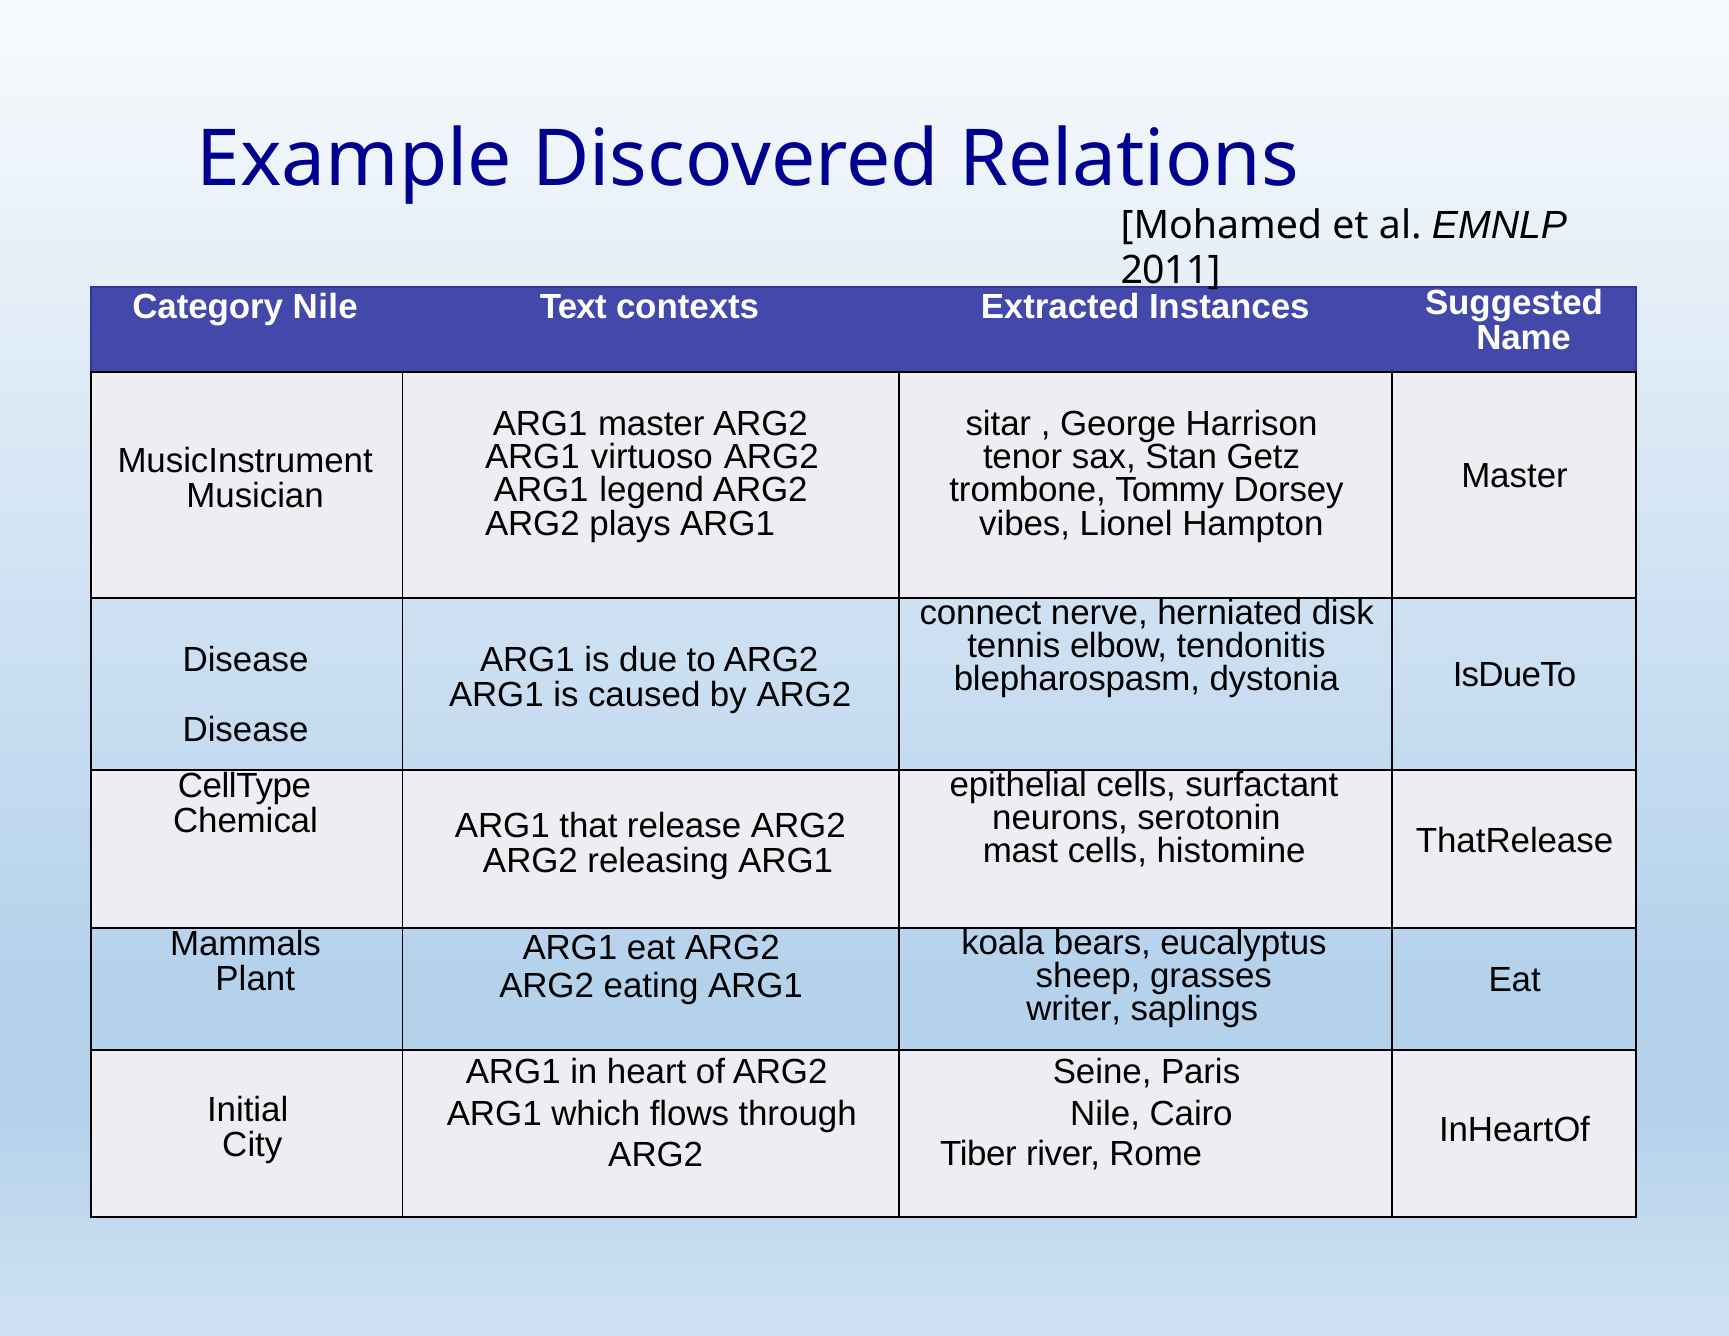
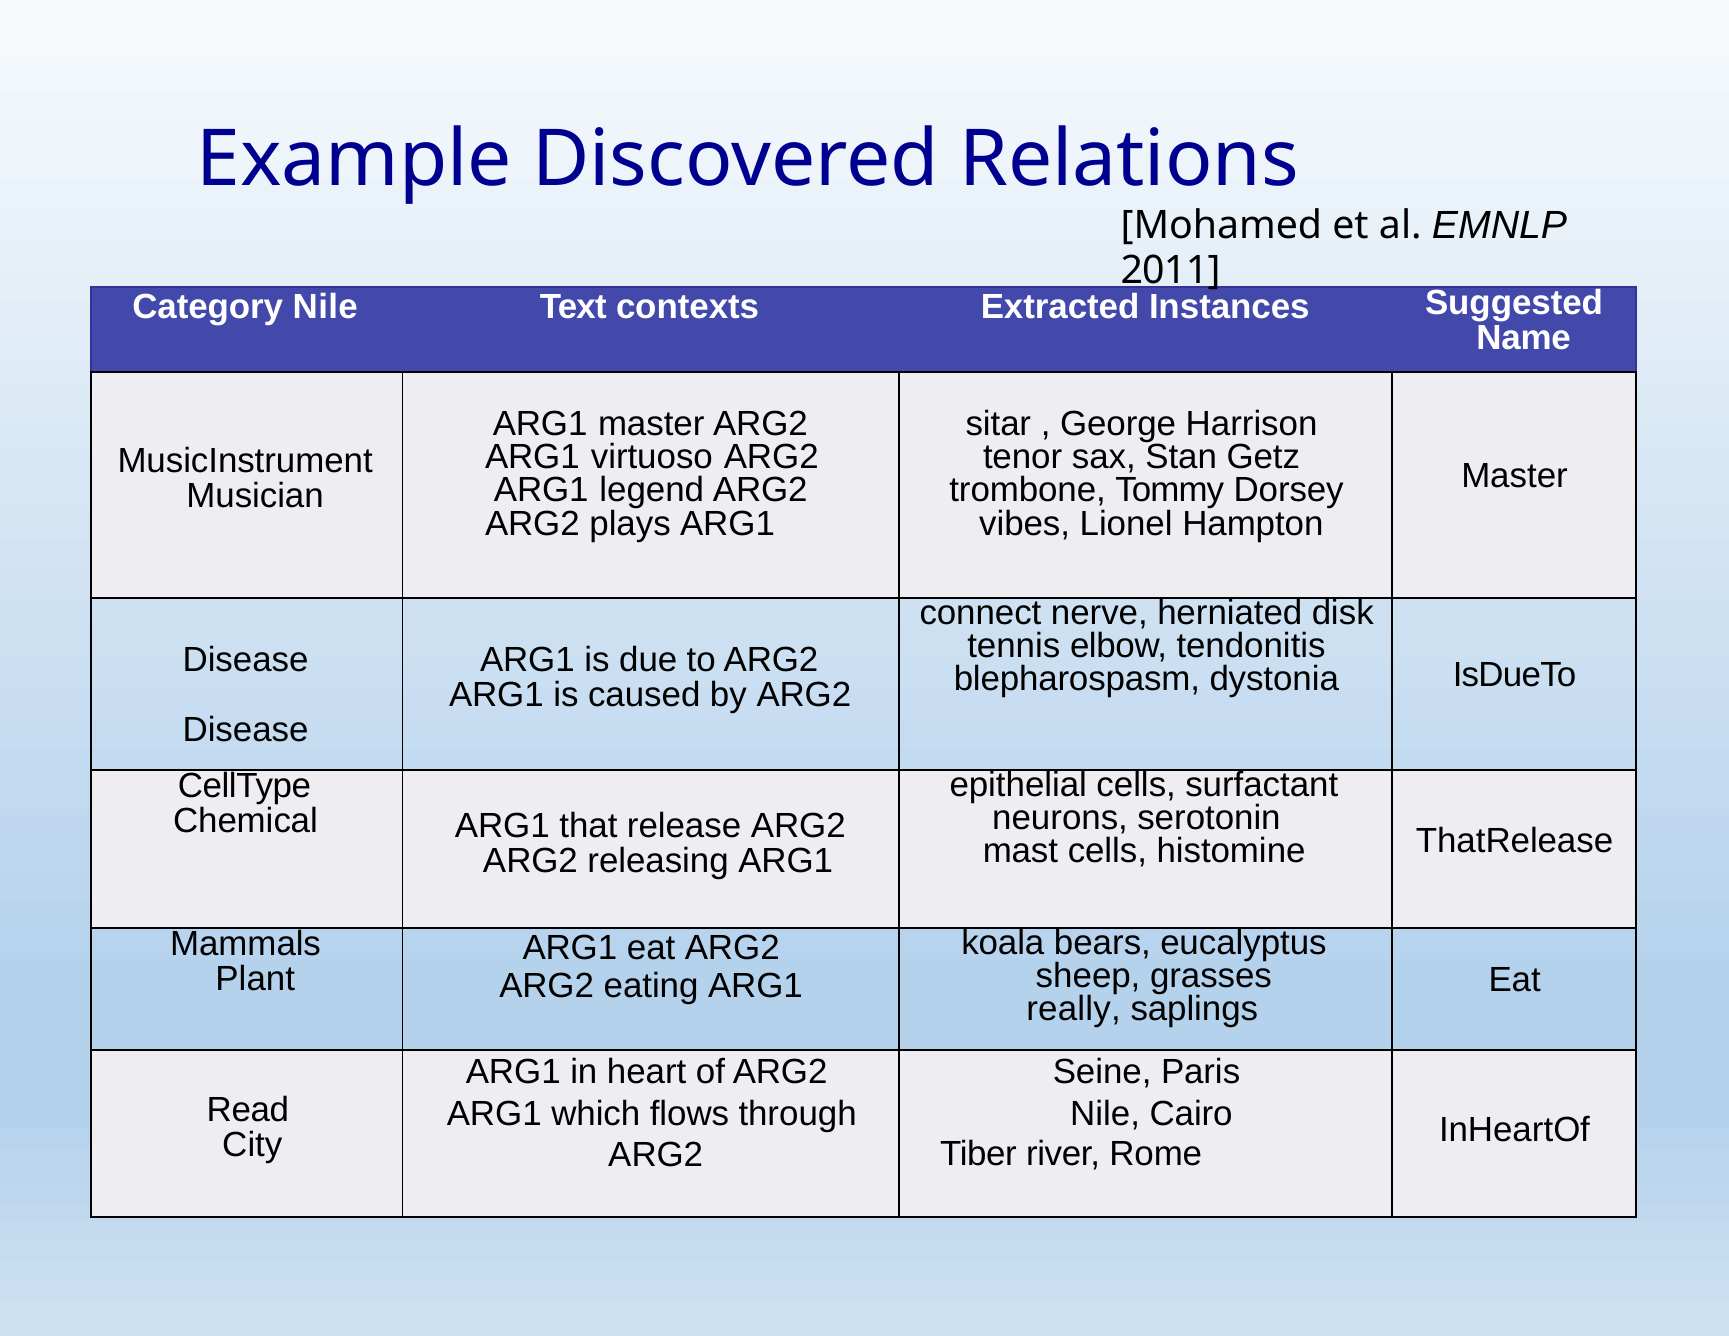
writer: writer -> really
Initial: Initial -> Read
